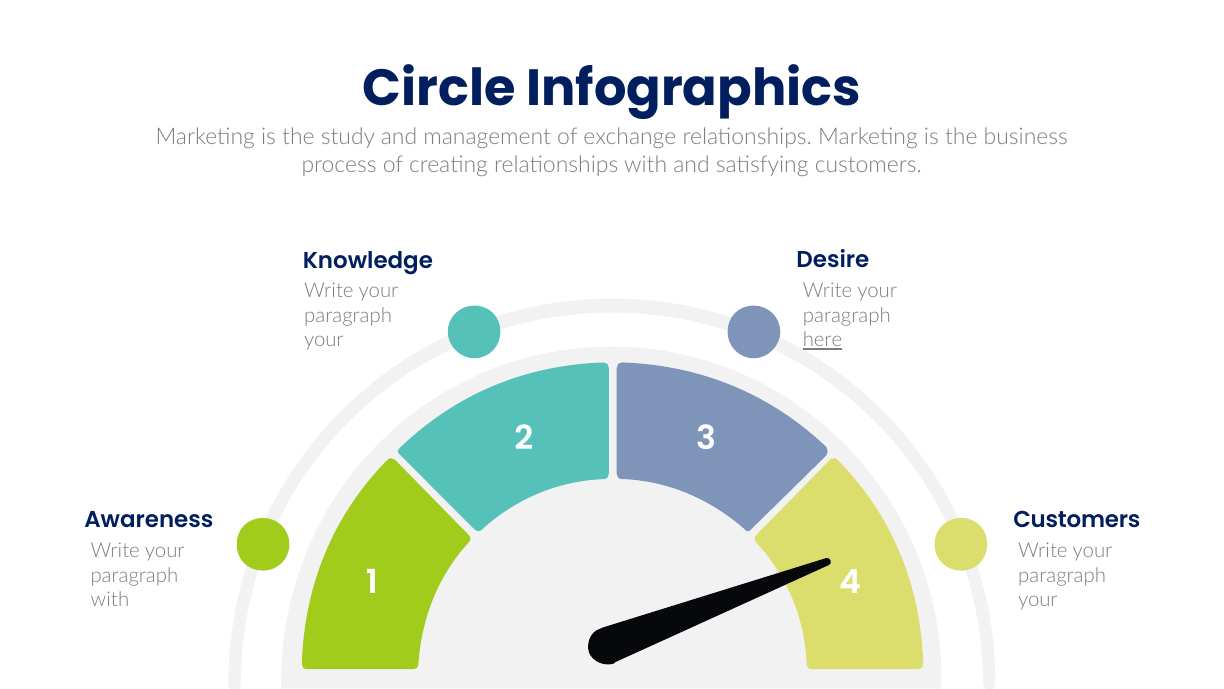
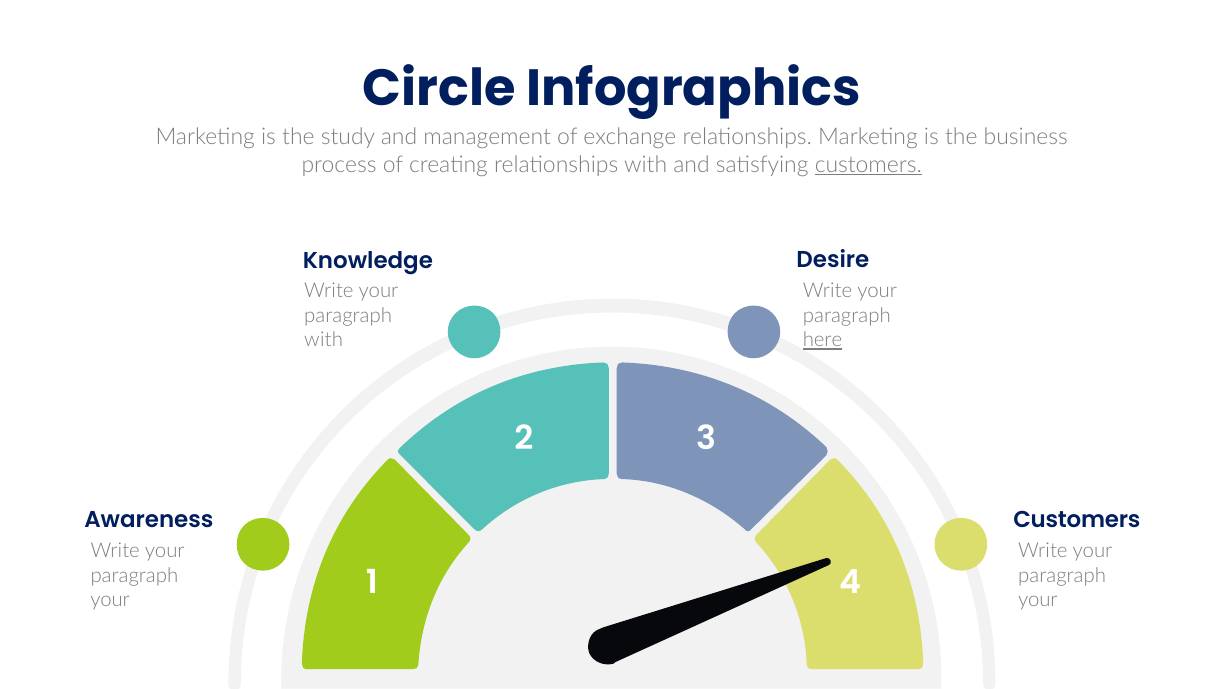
customers at (868, 165) underline: none -> present
your at (324, 340): your -> with
with at (110, 600): with -> your
